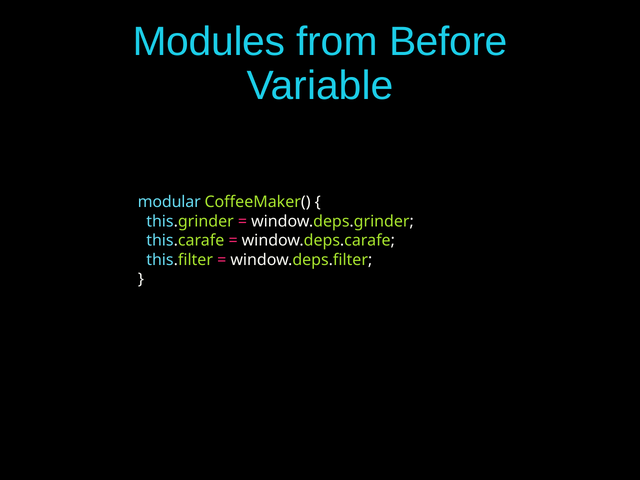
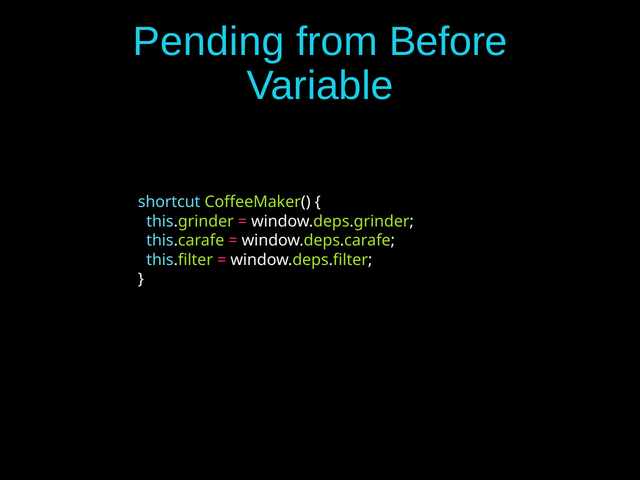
Modules: Modules -> Pending
modular: modular -> shortcut
